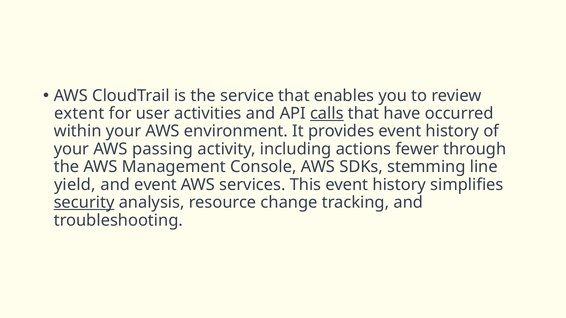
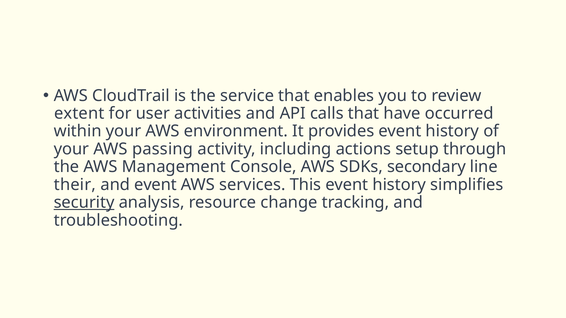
calls underline: present -> none
fewer: fewer -> setup
stemming: stemming -> secondary
yield: yield -> their
